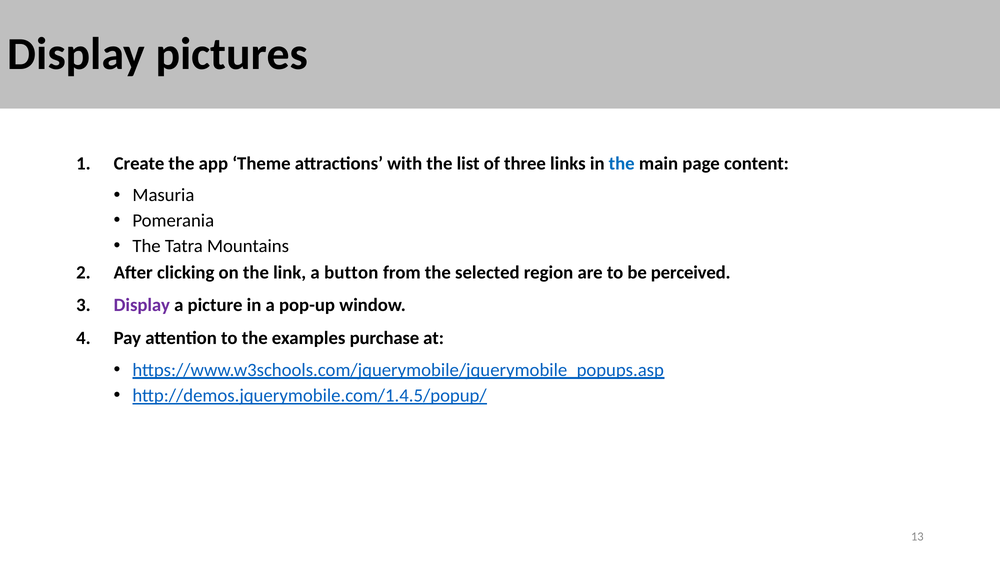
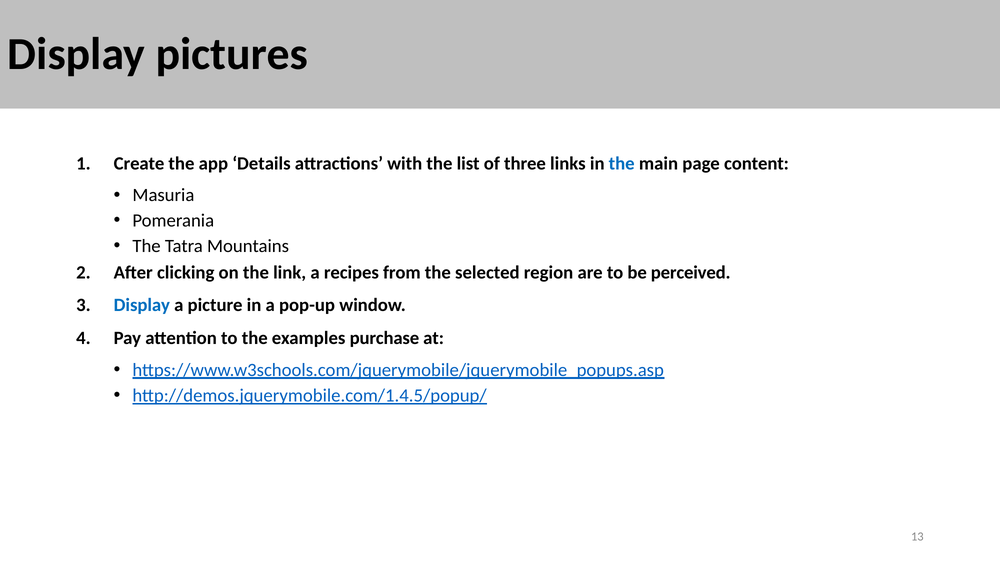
Theme: Theme -> Details
button: button -> recipes
Display at (142, 305) colour: purple -> blue
